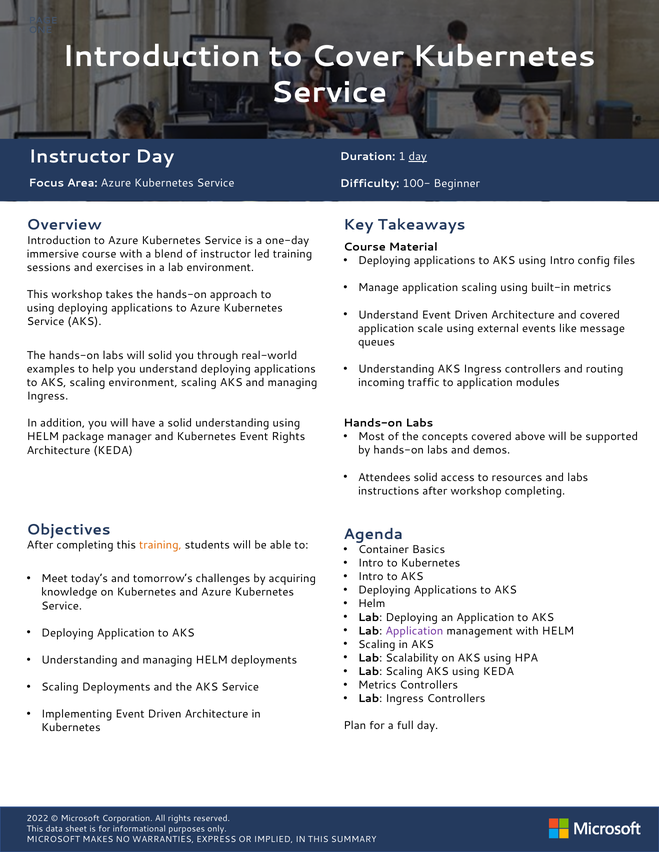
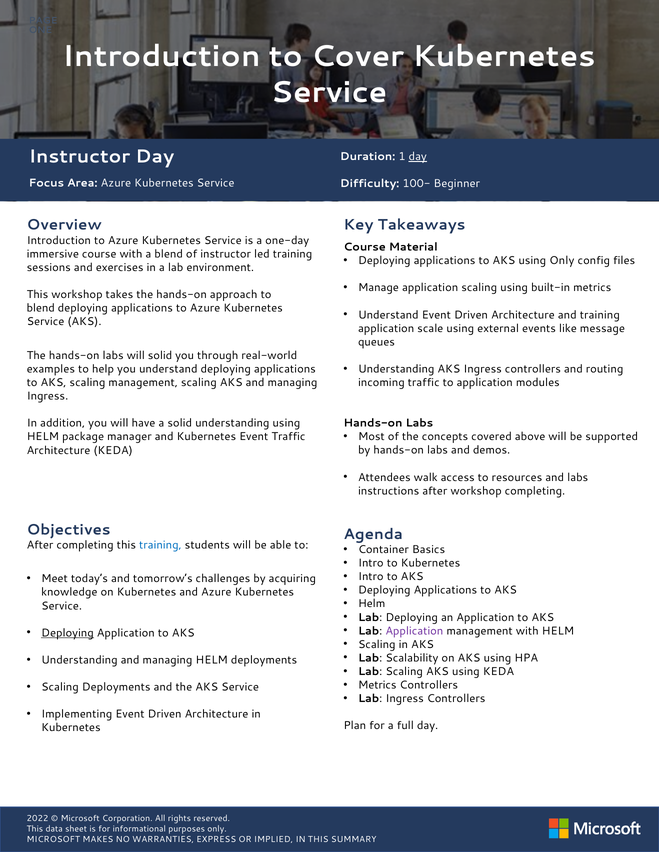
using Intro: Intro -> Only
using at (41, 308): using -> blend
and covered: covered -> training
scaling environment: environment -> management
Event Rights: Rights -> Traffic
Attendees solid: solid -> walk
training at (160, 546) colour: orange -> blue
Deploying at (67, 633) underline: none -> present
